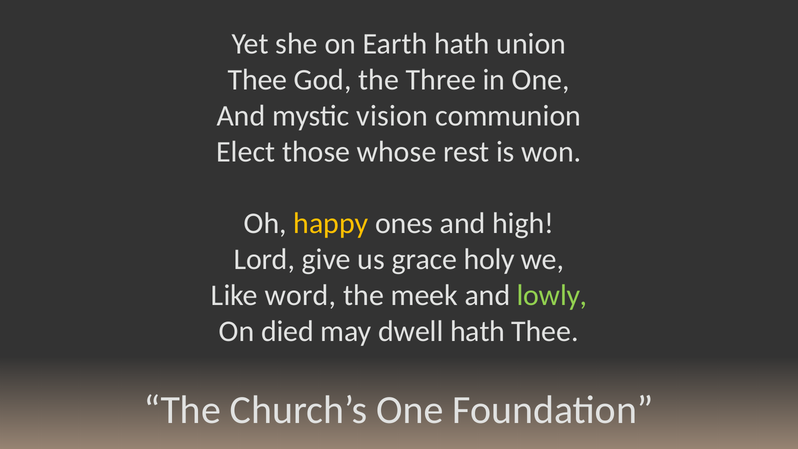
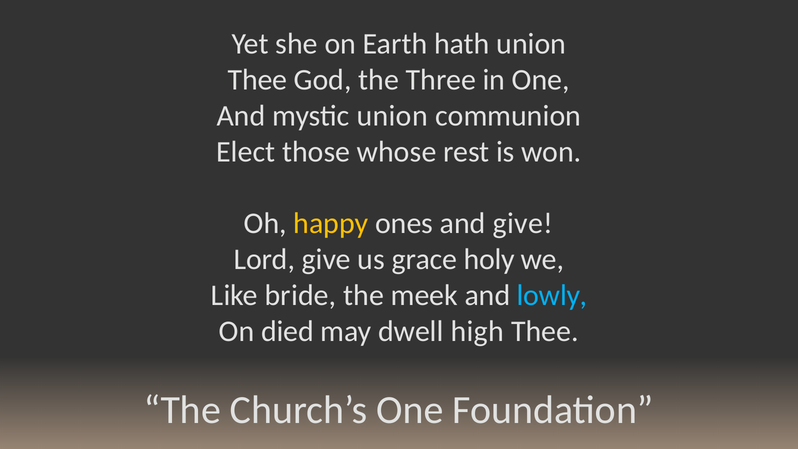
mystic vision: vision -> union
and high: high -> give
word: word -> bride
lowly colour: light green -> light blue
dwell hath: hath -> high
